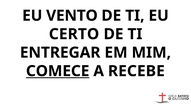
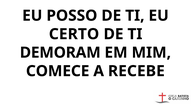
VENTO: VENTO -> POSSO
ENTREGAR: ENTREGAR -> DEMORAM
COMECE underline: present -> none
